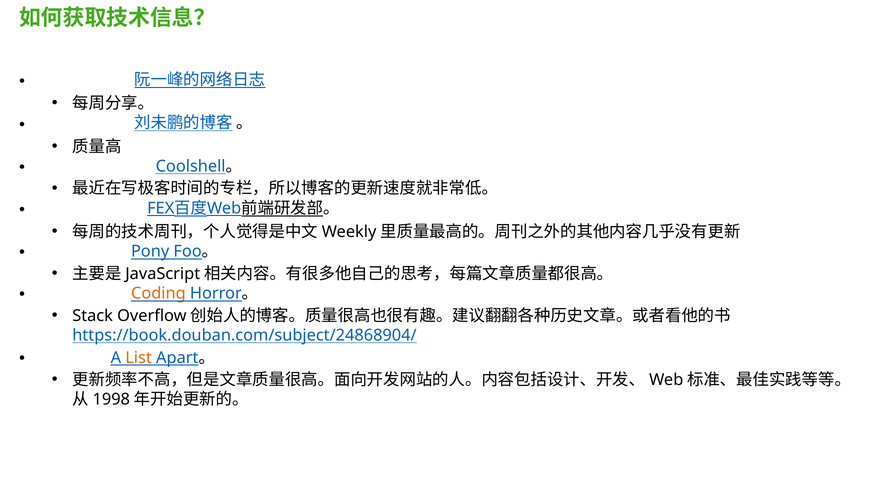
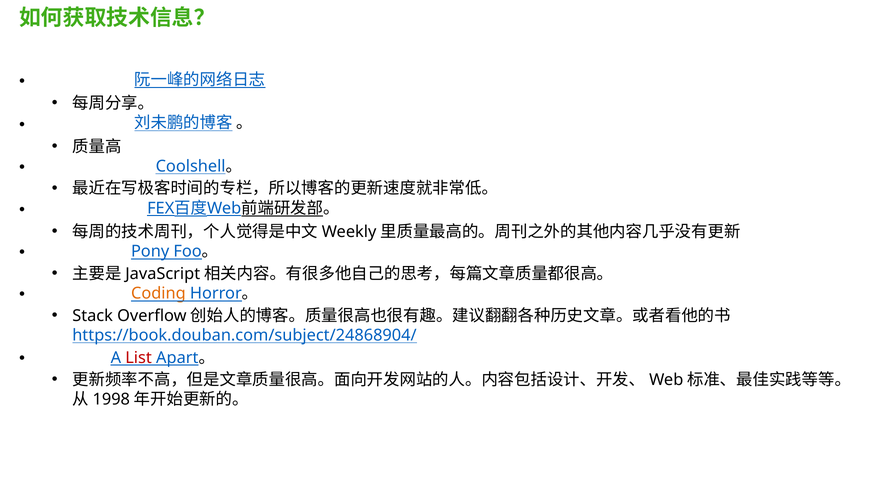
List colour: orange -> red
